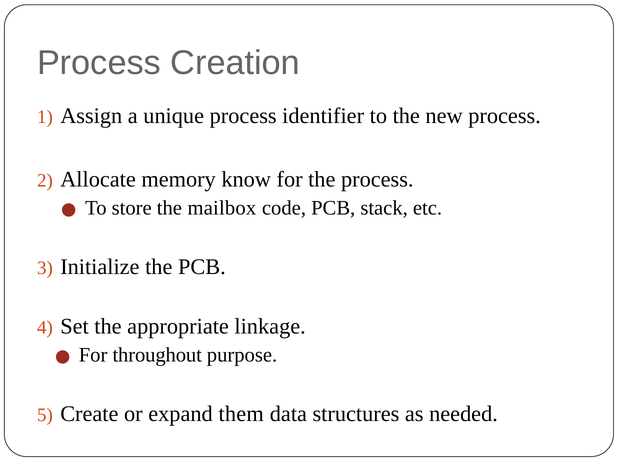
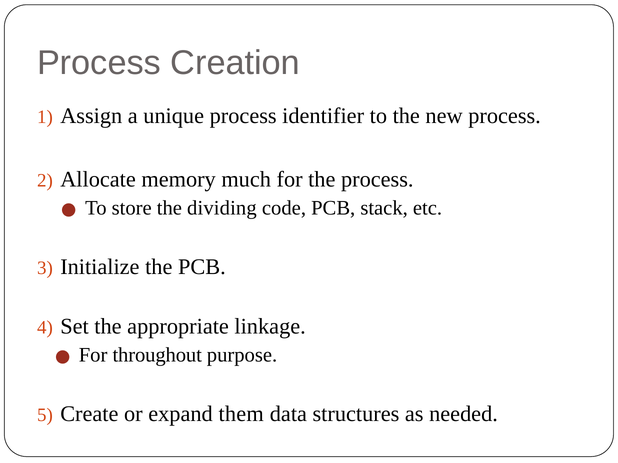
know: know -> much
mailbox: mailbox -> dividing
